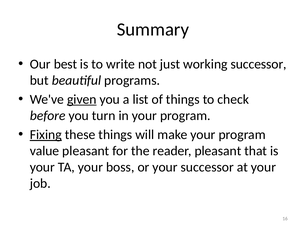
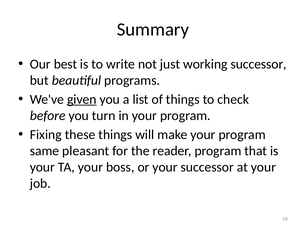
Fixing underline: present -> none
value: value -> same
reader pleasant: pleasant -> program
